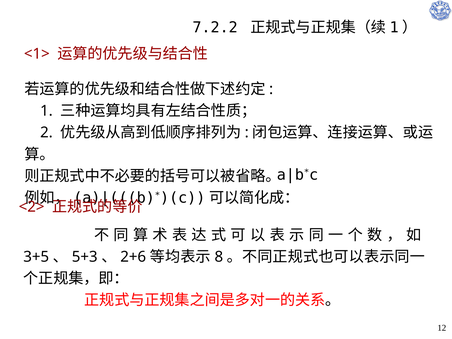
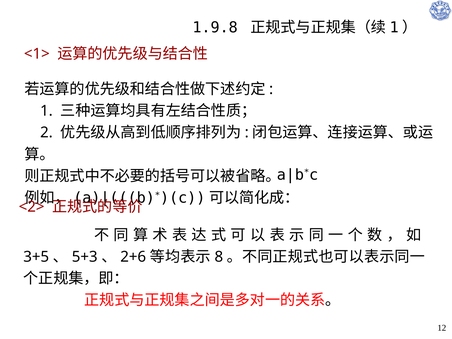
7.2.2: 7.2.2 -> 1.9.8
